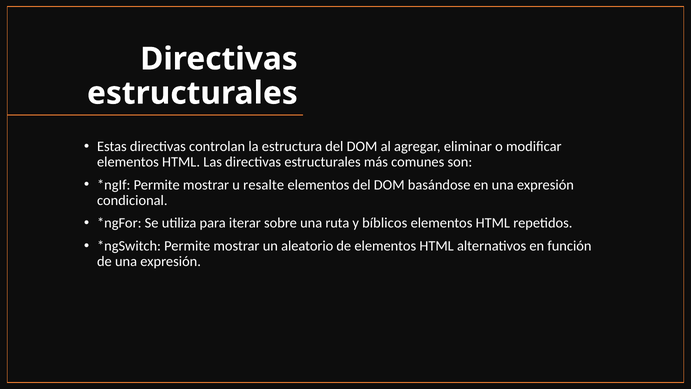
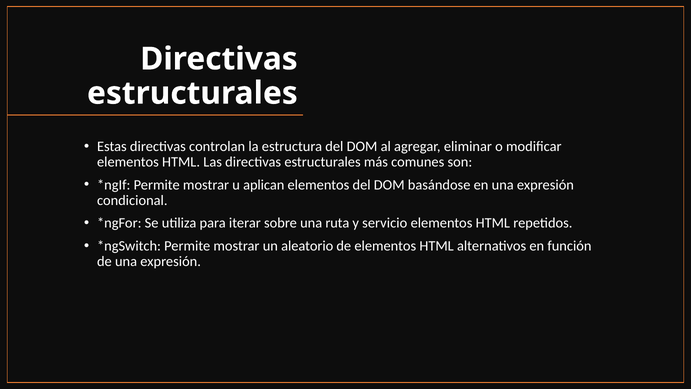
resalte: resalte -> aplican
bíblicos: bíblicos -> servicio
